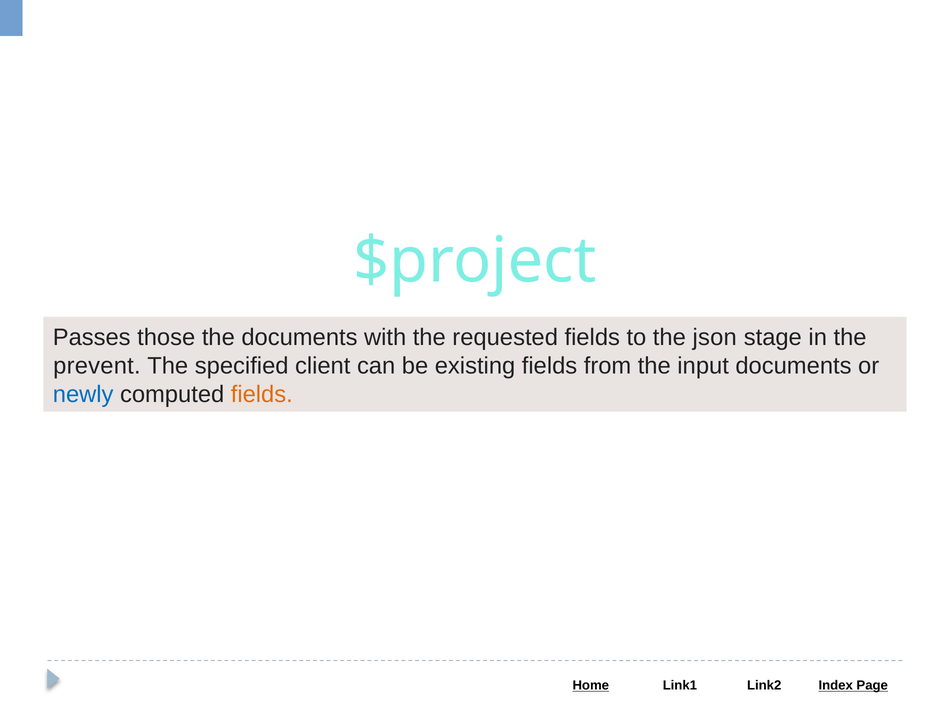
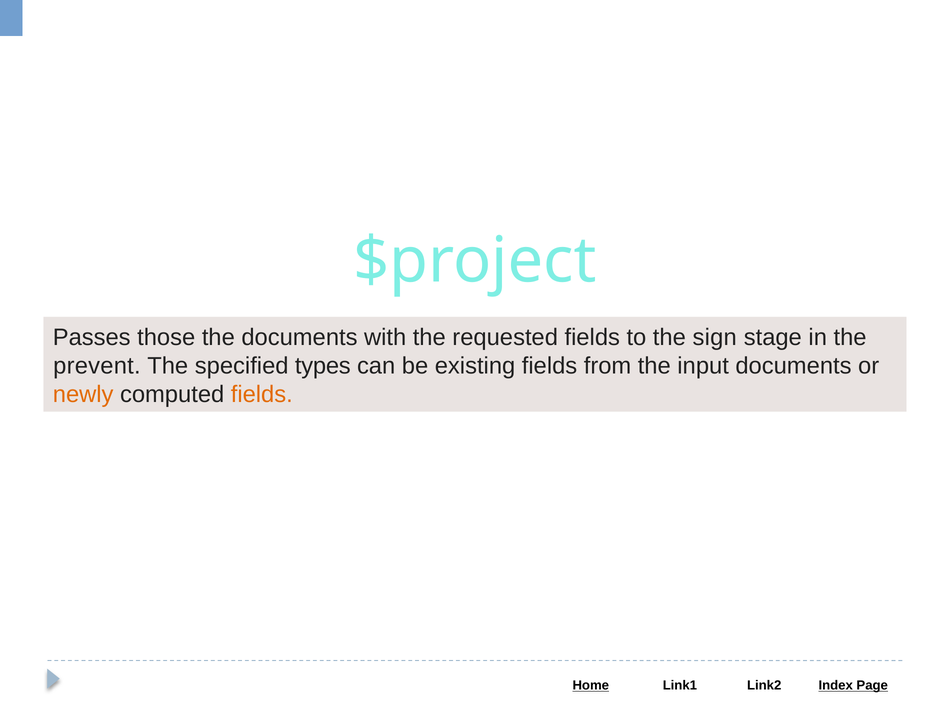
json: json -> sign
client: client -> types
newly colour: blue -> orange
